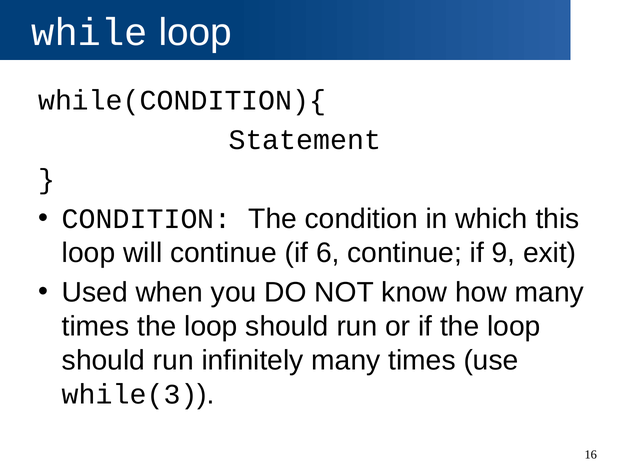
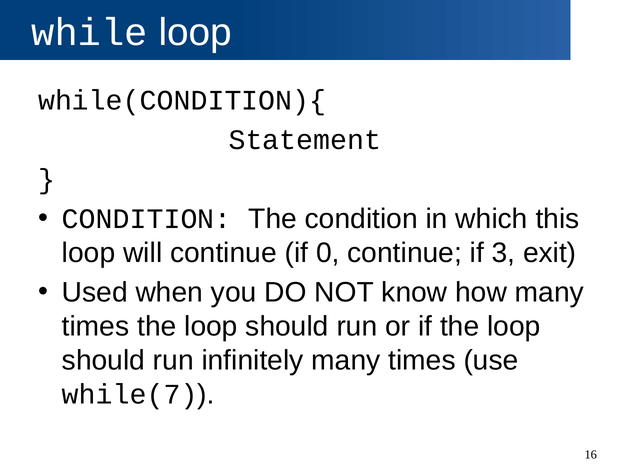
6: 6 -> 0
9: 9 -> 3
while(3: while(3 -> while(7
